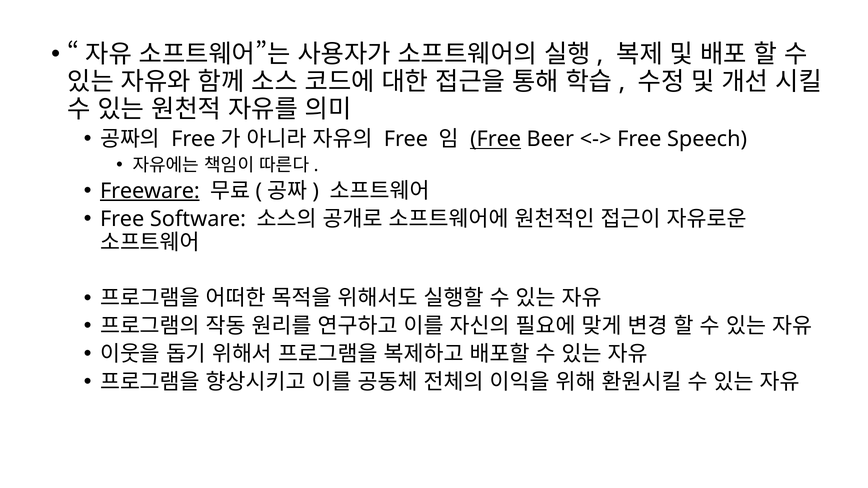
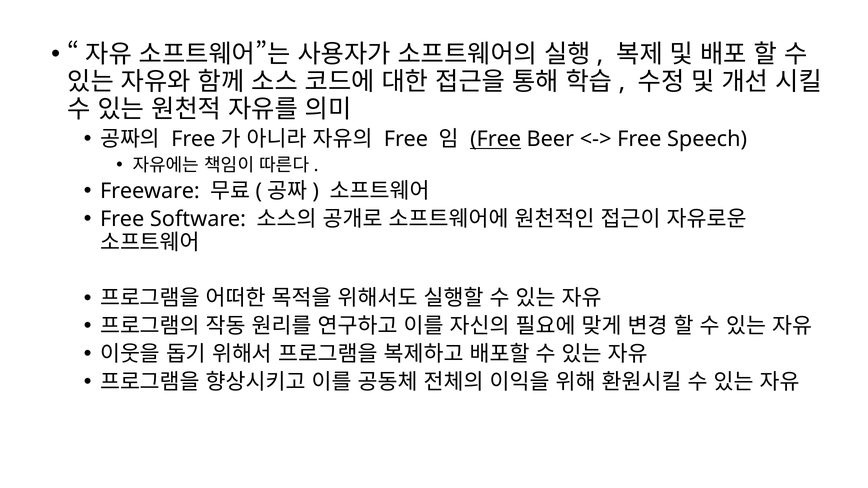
Freeware underline: present -> none
